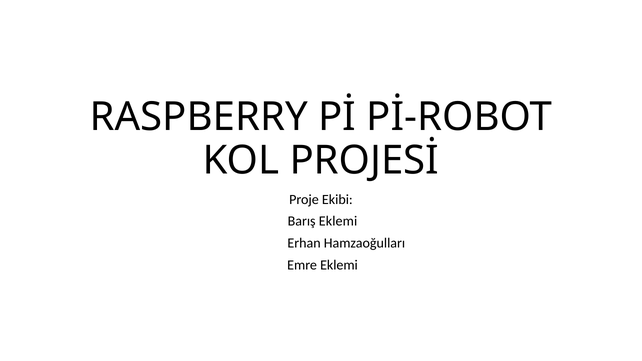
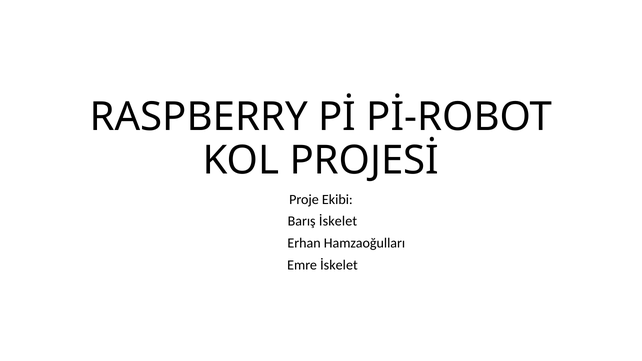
Barış Eklemi: Eklemi -> İskelet
Emre Eklemi: Eklemi -> İskelet
